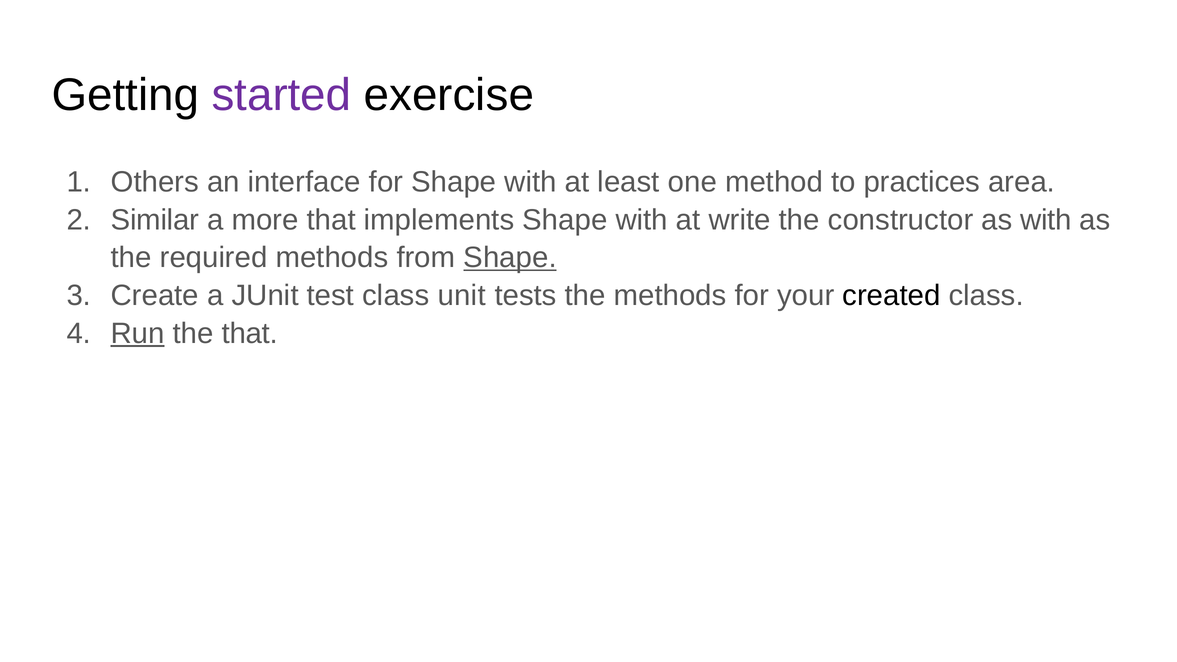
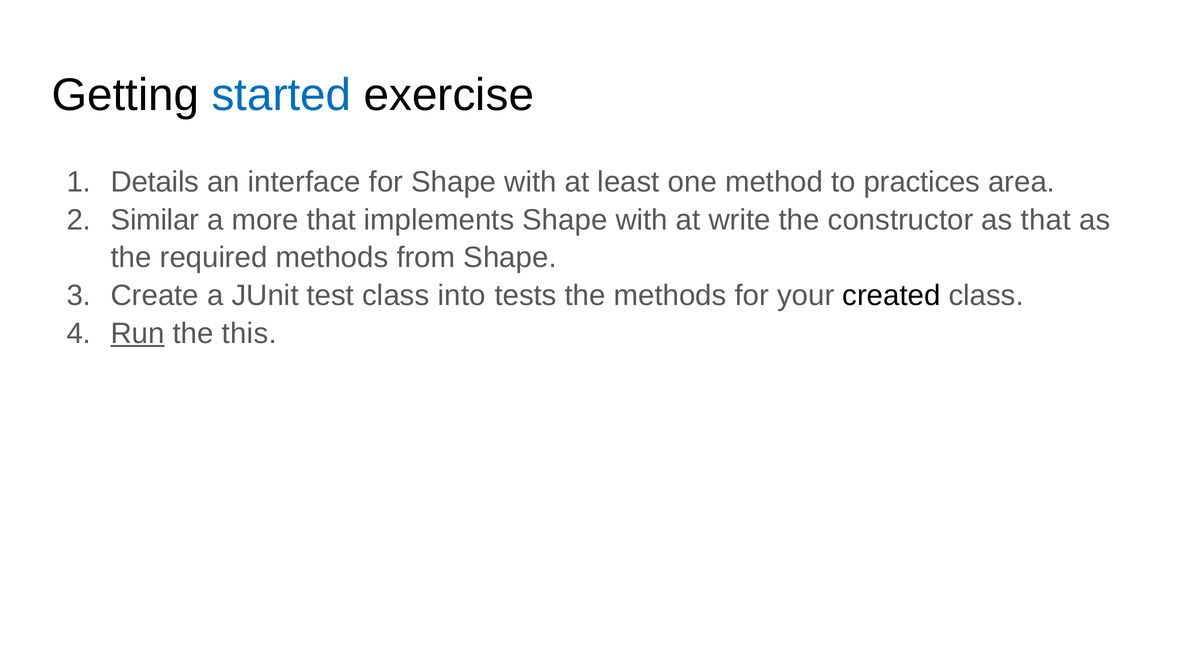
started colour: purple -> blue
Others: Others -> Details
as with: with -> that
Shape at (510, 258) underline: present -> none
unit: unit -> into
the that: that -> this
